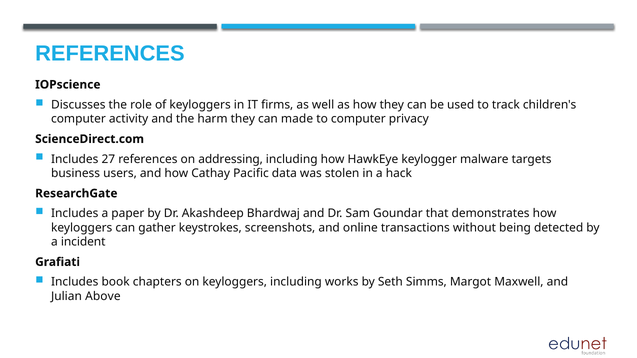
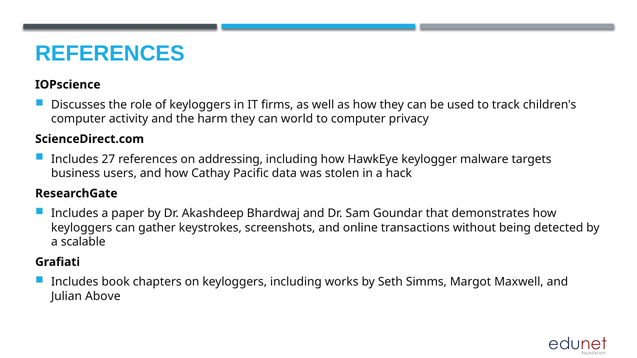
made: made -> world
incident: incident -> scalable
